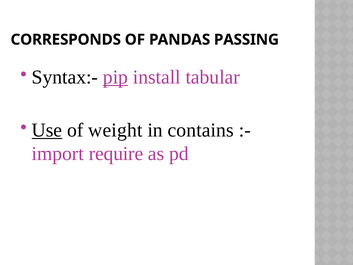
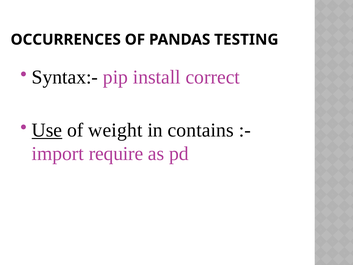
CORRESPONDS: CORRESPONDS -> OCCURRENCES
PASSING: PASSING -> TESTING
pip underline: present -> none
tabular: tabular -> correct
